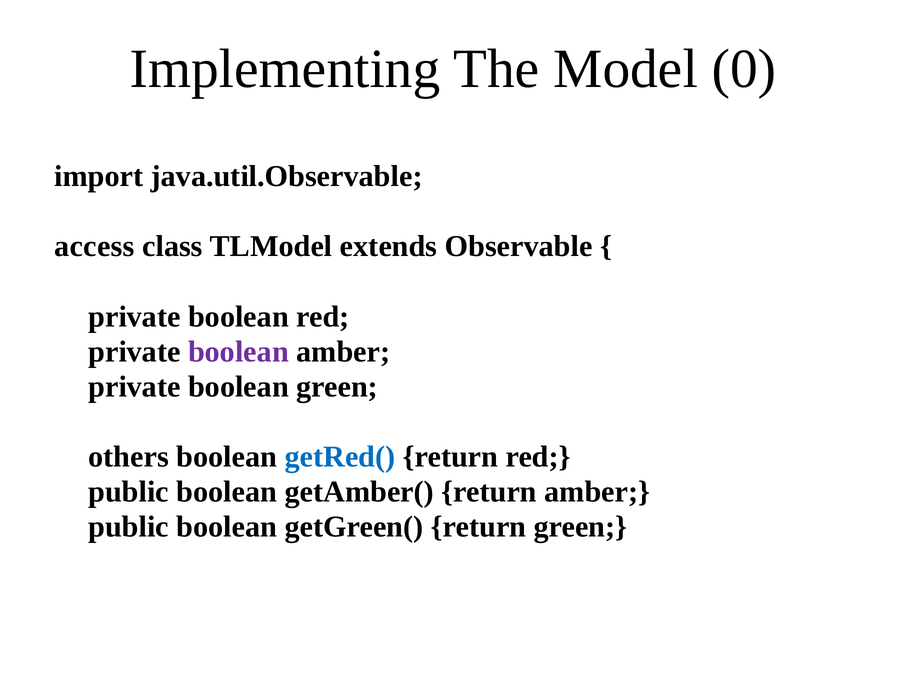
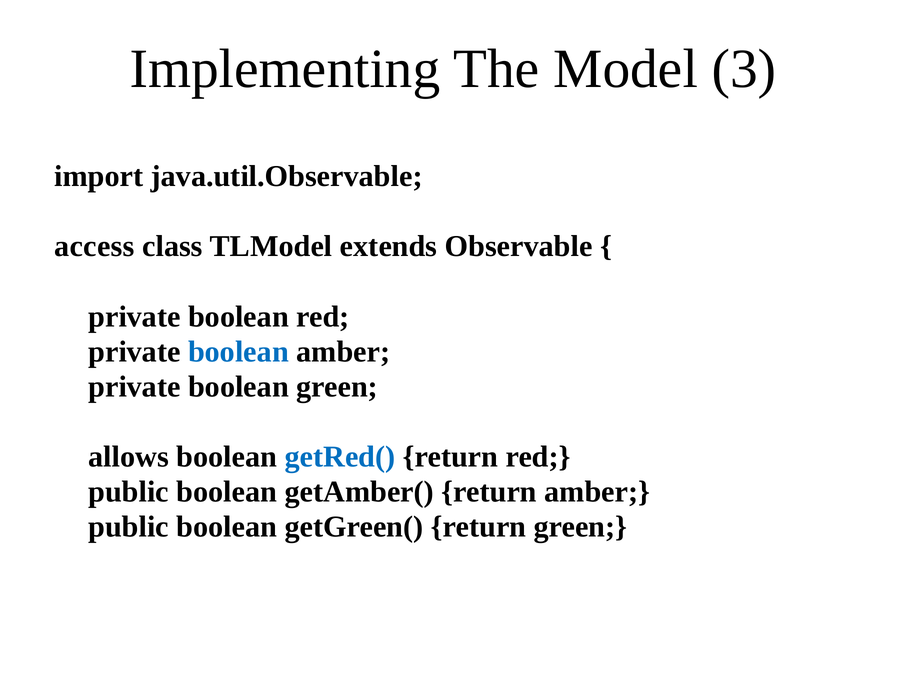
0: 0 -> 3
boolean at (238, 352) colour: purple -> blue
others: others -> allows
